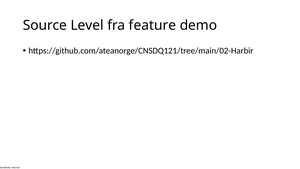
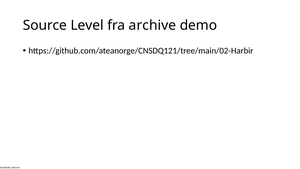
feature: feature -> archive
